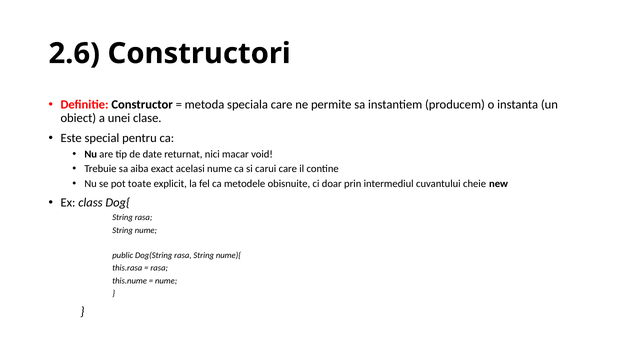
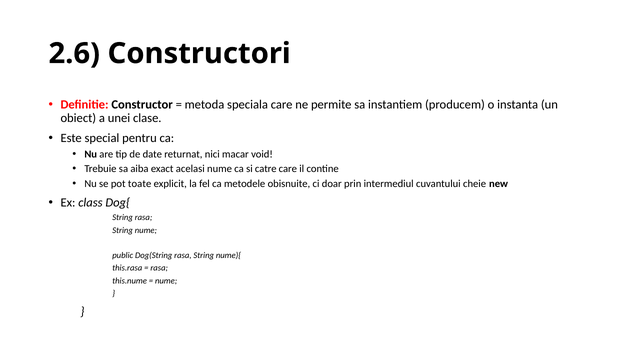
carui: carui -> catre
